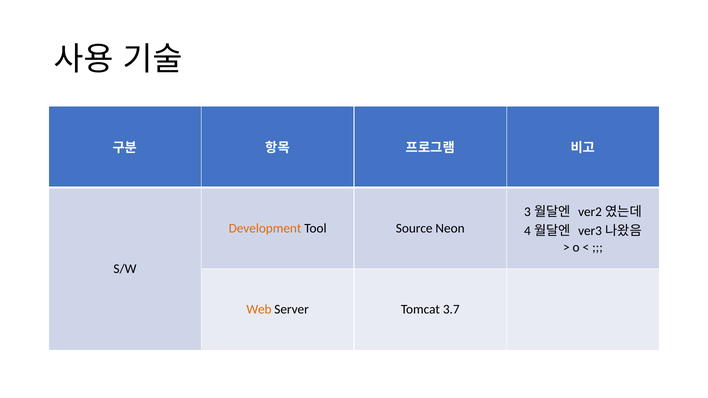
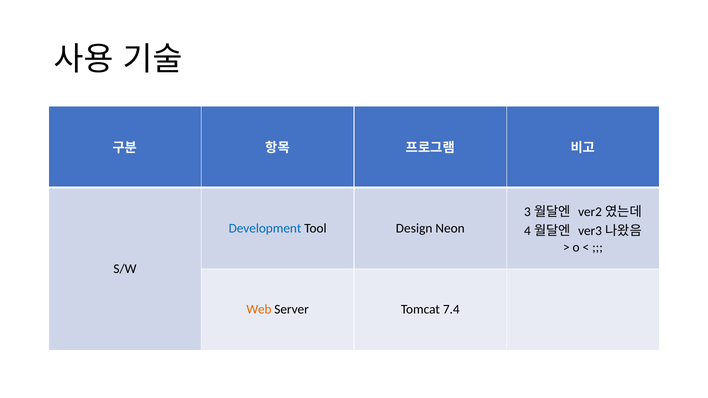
Development colour: orange -> blue
Source: Source -> Design
3.7: 3.7 -> 7.4
